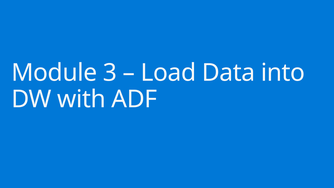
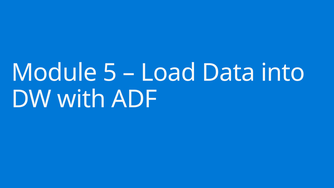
3: 3 -> 5
